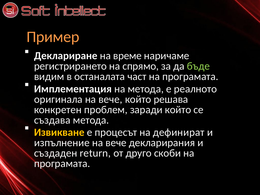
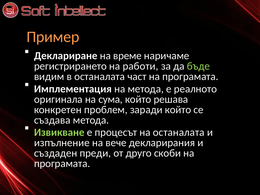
спрямо: спрямо -> работи
вече at (110, 99): вече -> сума
Извикване colour: yellow -> light green
на дефинират: дефинират -> останалата
return: return -> преди
